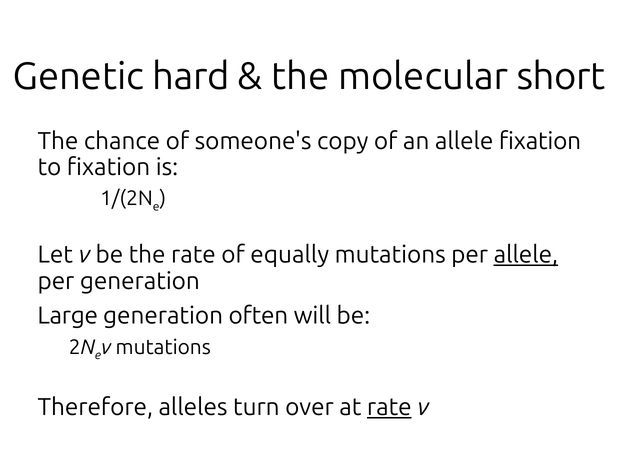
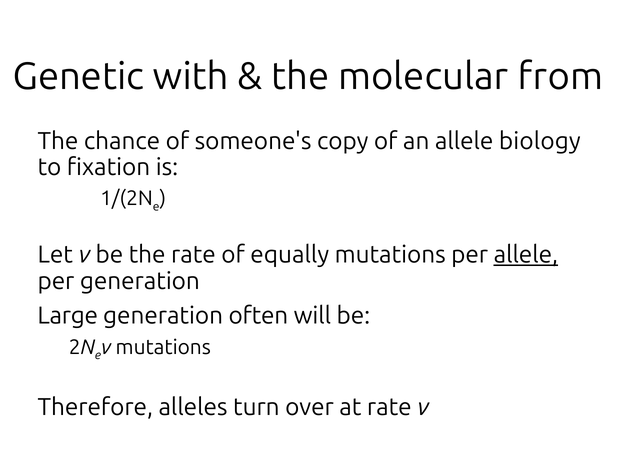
hard: hard -> with
short: short -> from
allele fixation: fixation -> biology
rate at (389, 408) underline: present -> none
